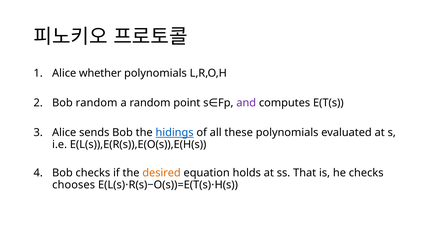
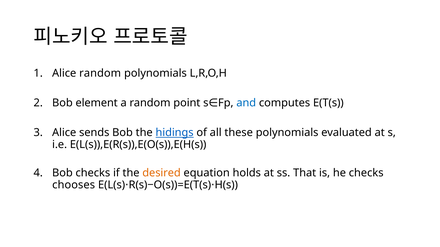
Alice whether: whether -> random
Bob random: random -> element
and colour: purple -> blue
